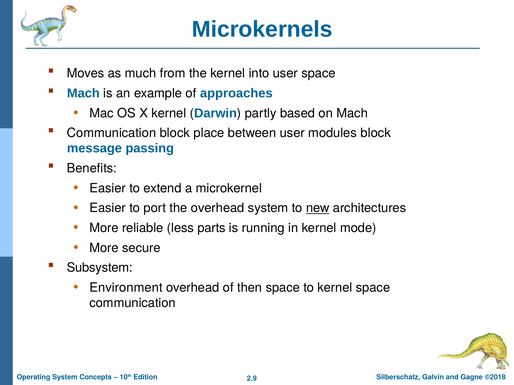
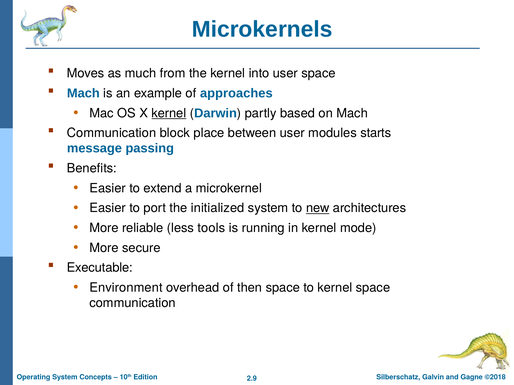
kernel at (169, 113) underline: none -> present
modules block: block -> starts
the overhead: overhead -> initialized
parts: parts -> tools
Subsystem: Subsystem -> Executable
